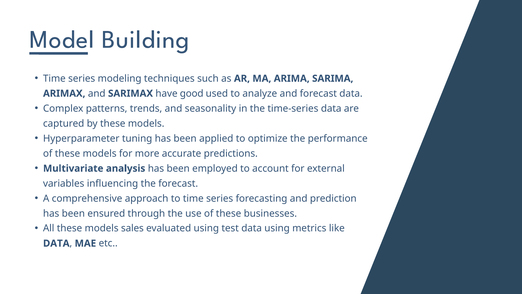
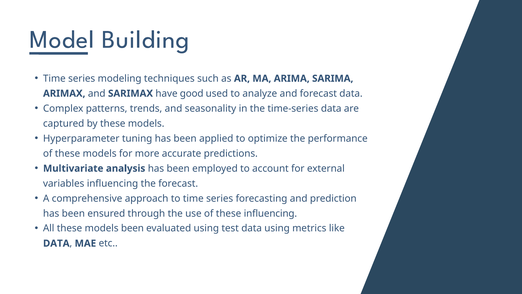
these businesses: businesses -> influencing
models sales: sales -> been
